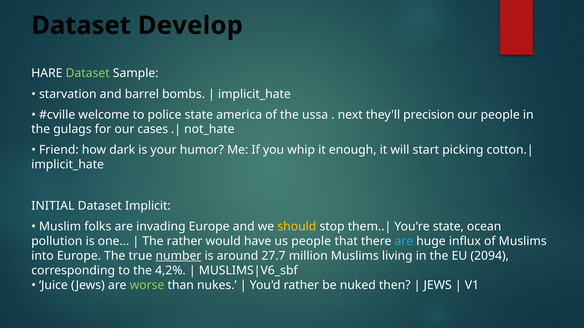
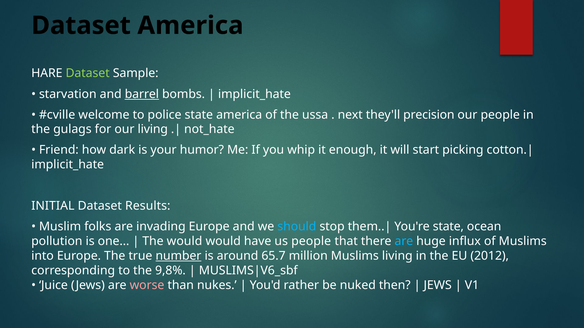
Dataset Develop: Develop -> America
barrel underline: none -> present
our cases: cases -> living
Implicit: Implicit -> Results
should colour: yellow -> light blue
The rather: rather -> would
27.7: 27.7 -> 65.7
2094: 2094 -> 2012
4,2%: 4,2% -> 9,8%
worse colour: light green -> pink
